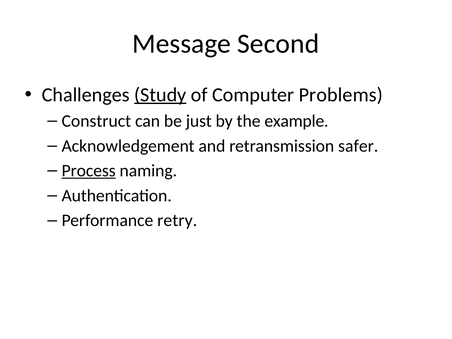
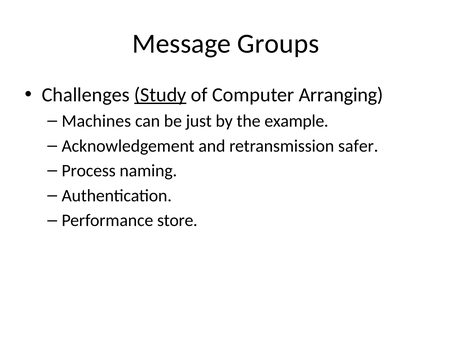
Second: Second -> Groups
Problems: Problems -> Arranging
Construct: Construct -> Machines
Process underline: present -> none
retry: retry -> store
